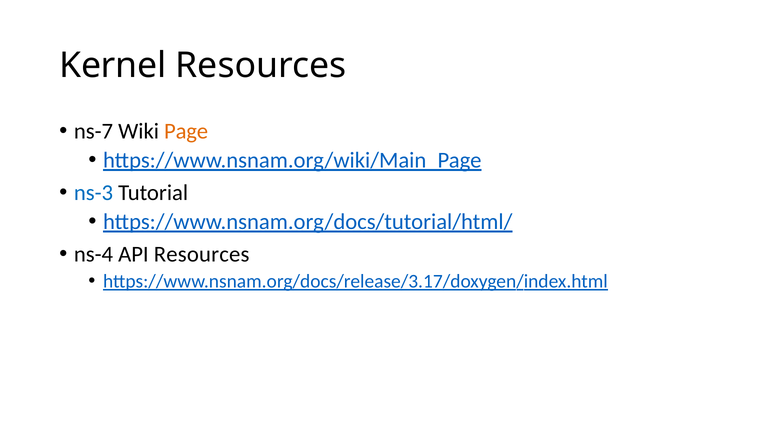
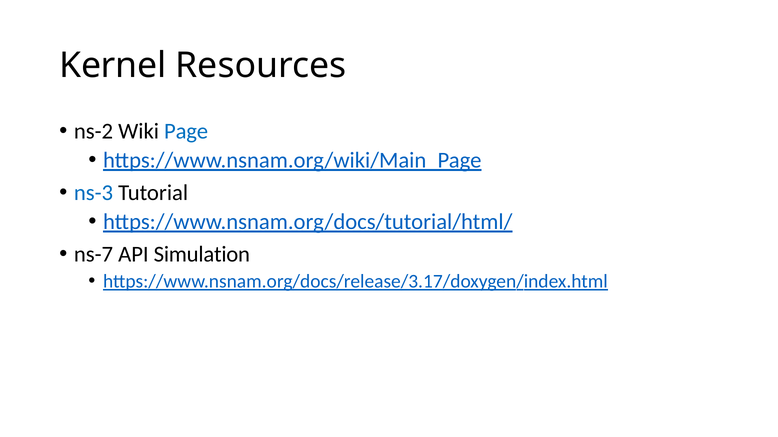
ns-7: ns-7 -> ns-2
Page colour: orange -> blue
ns-4: ns-4 -> ns-7
API Resources: Resources -> Simulation
